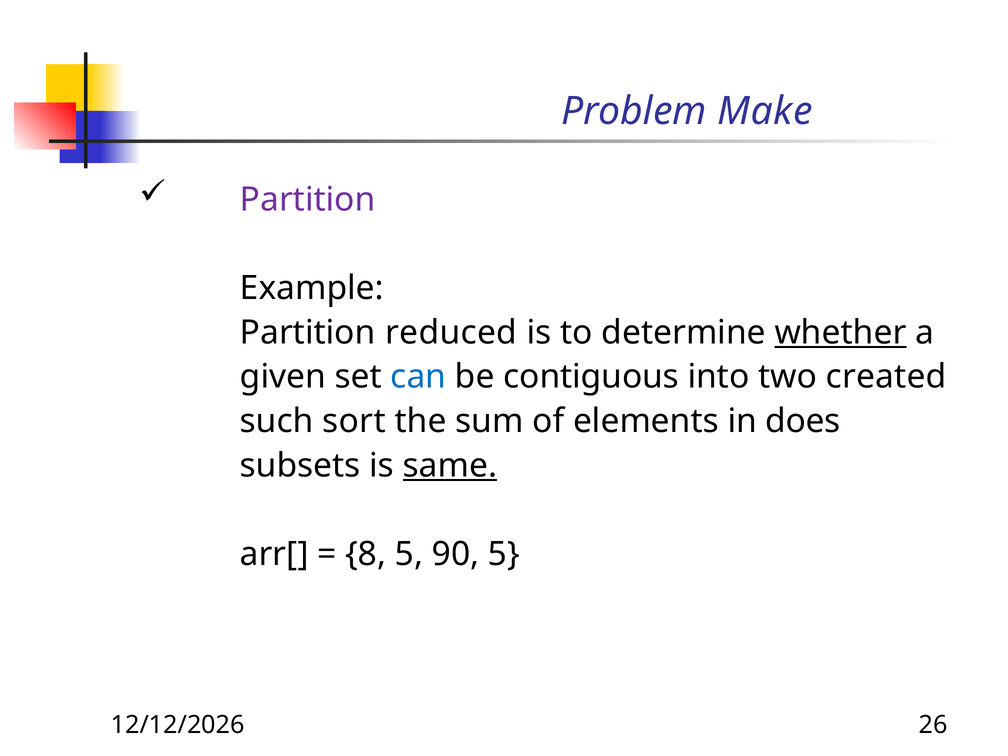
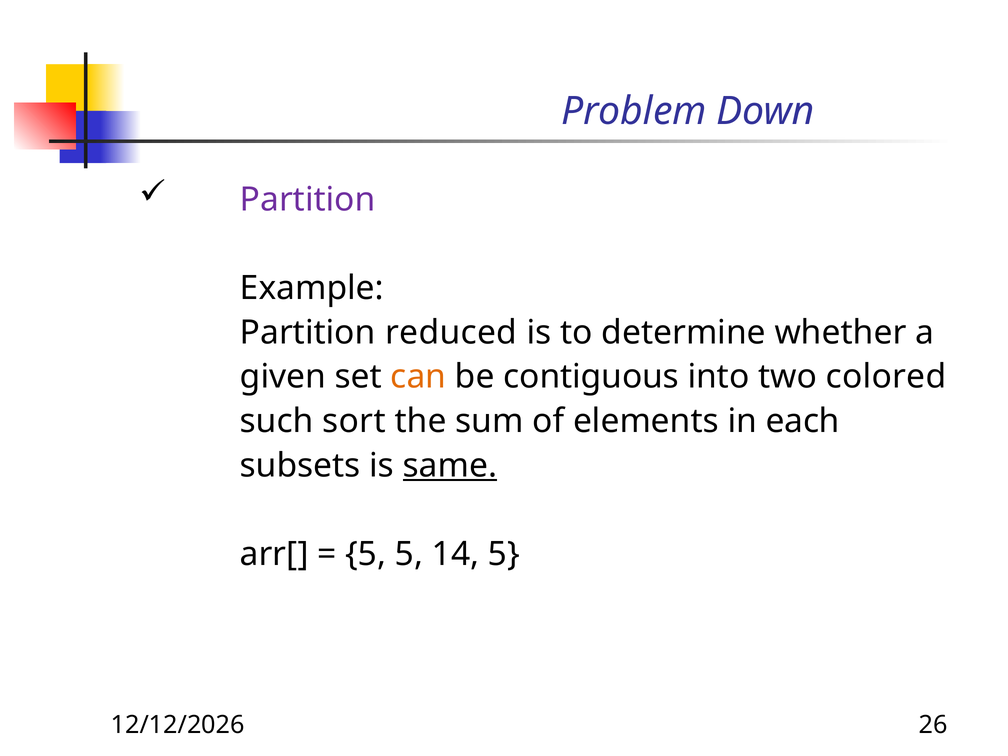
Make: Make -> Down
whether underline: present -> none
can colour: blue -> orange
created: created -> colored
does: does -> each
8 at (366, 554): 8 -> 5
90: 90 -> 14
